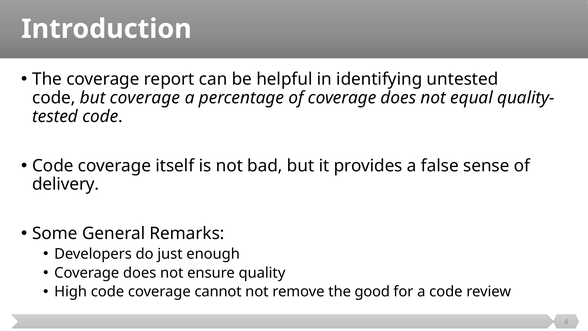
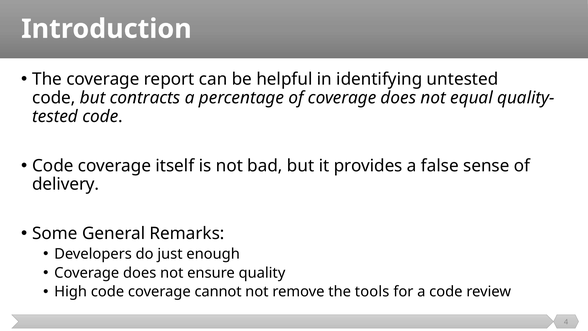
but coverage: coverage -> contracts
good: good -> tools
